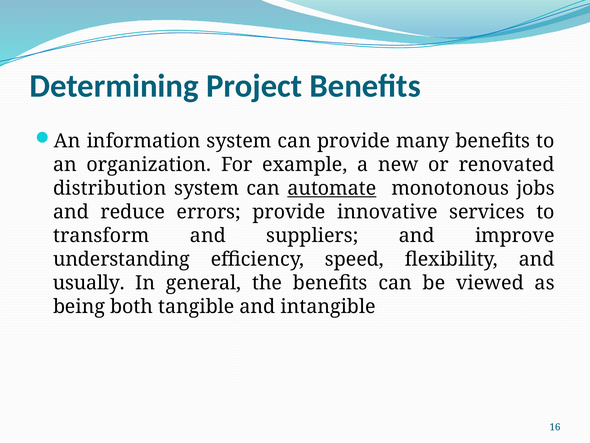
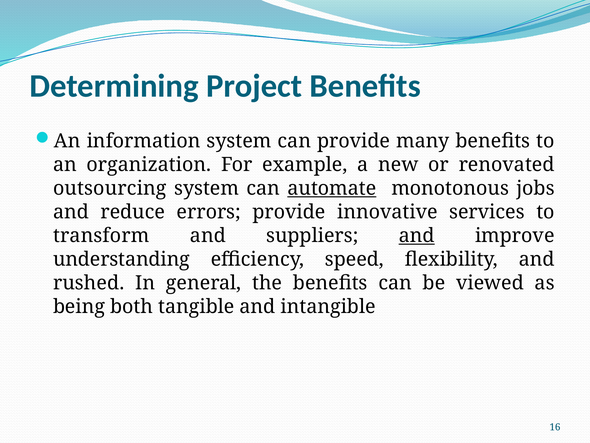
distribution: distribution -> outsourcing
and at (417, 235) underline: none -> present
usually: usually -> rushed
